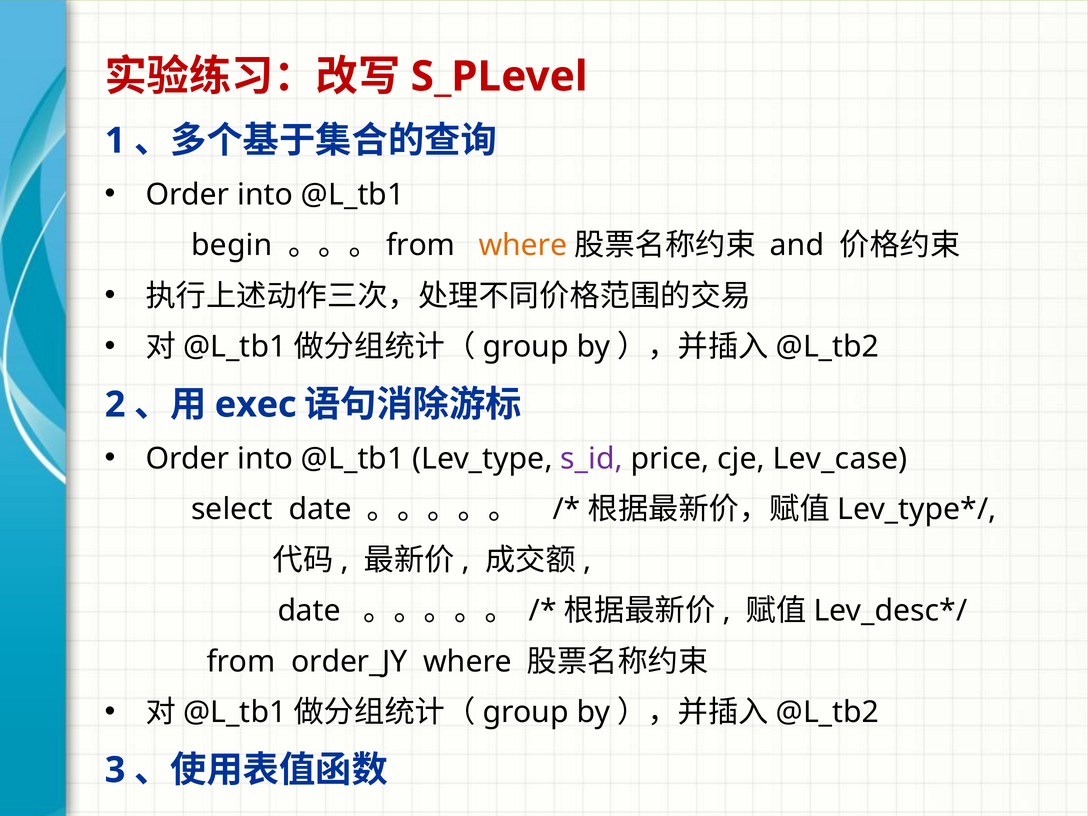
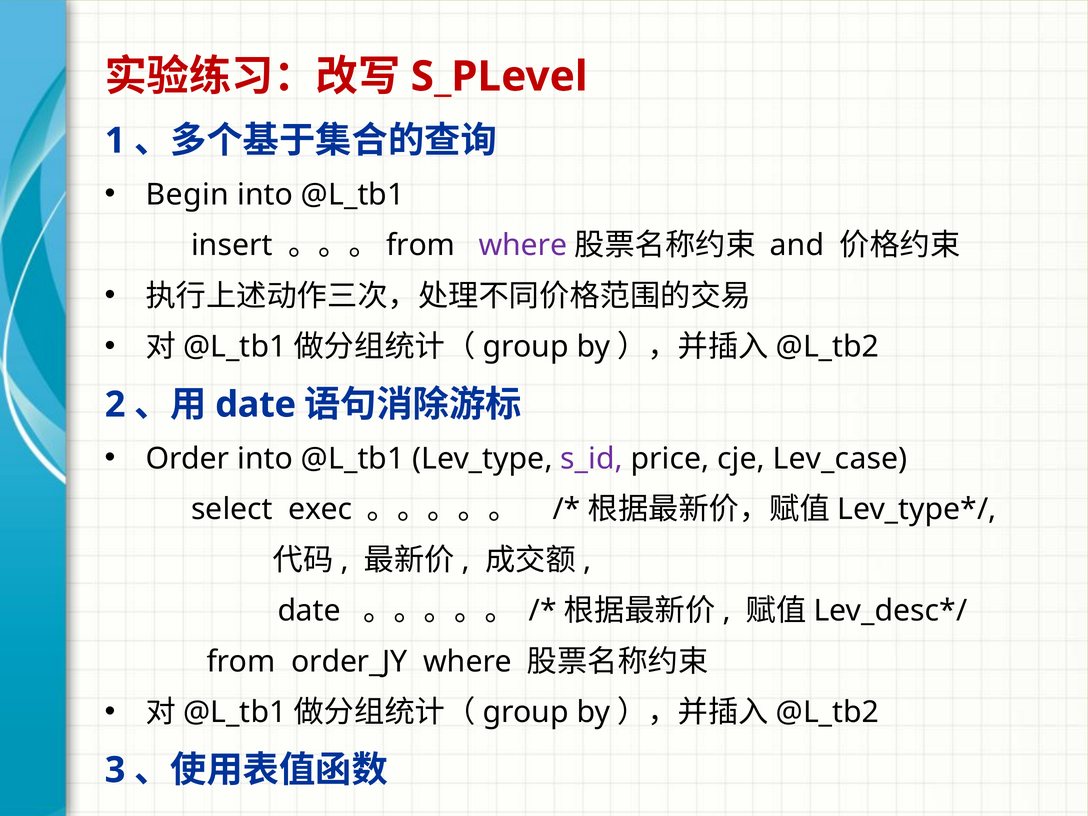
Order at (187, 195): Order -> Begin
begin: begin -> insert
where at (523, 245) colour: orange -> purple
exec at (256, 405): exec -> date
select date: date -> exec
